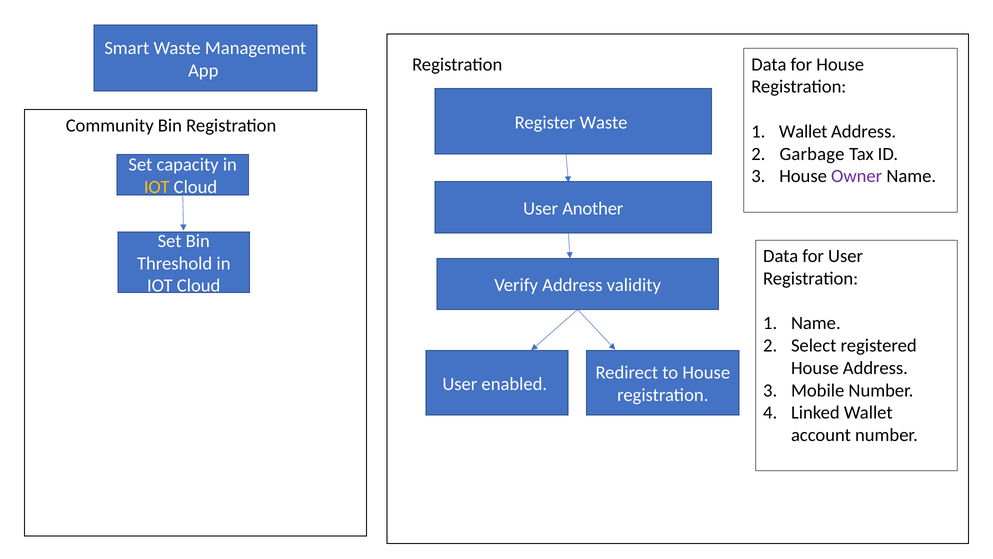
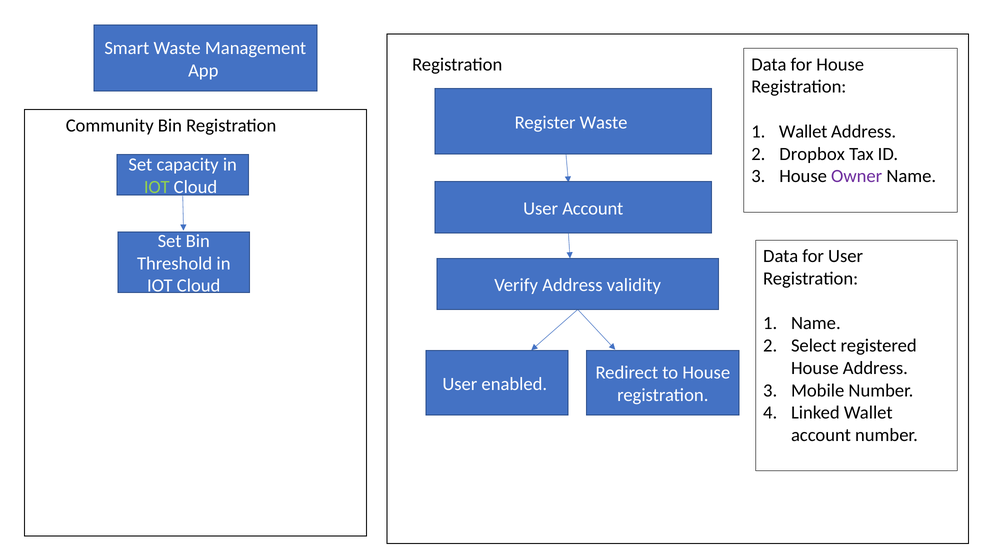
Garbage: Garbage -> Dropbox
IOT at (157, 187) colour: yellow -> light green
User Another: Another -> Account
